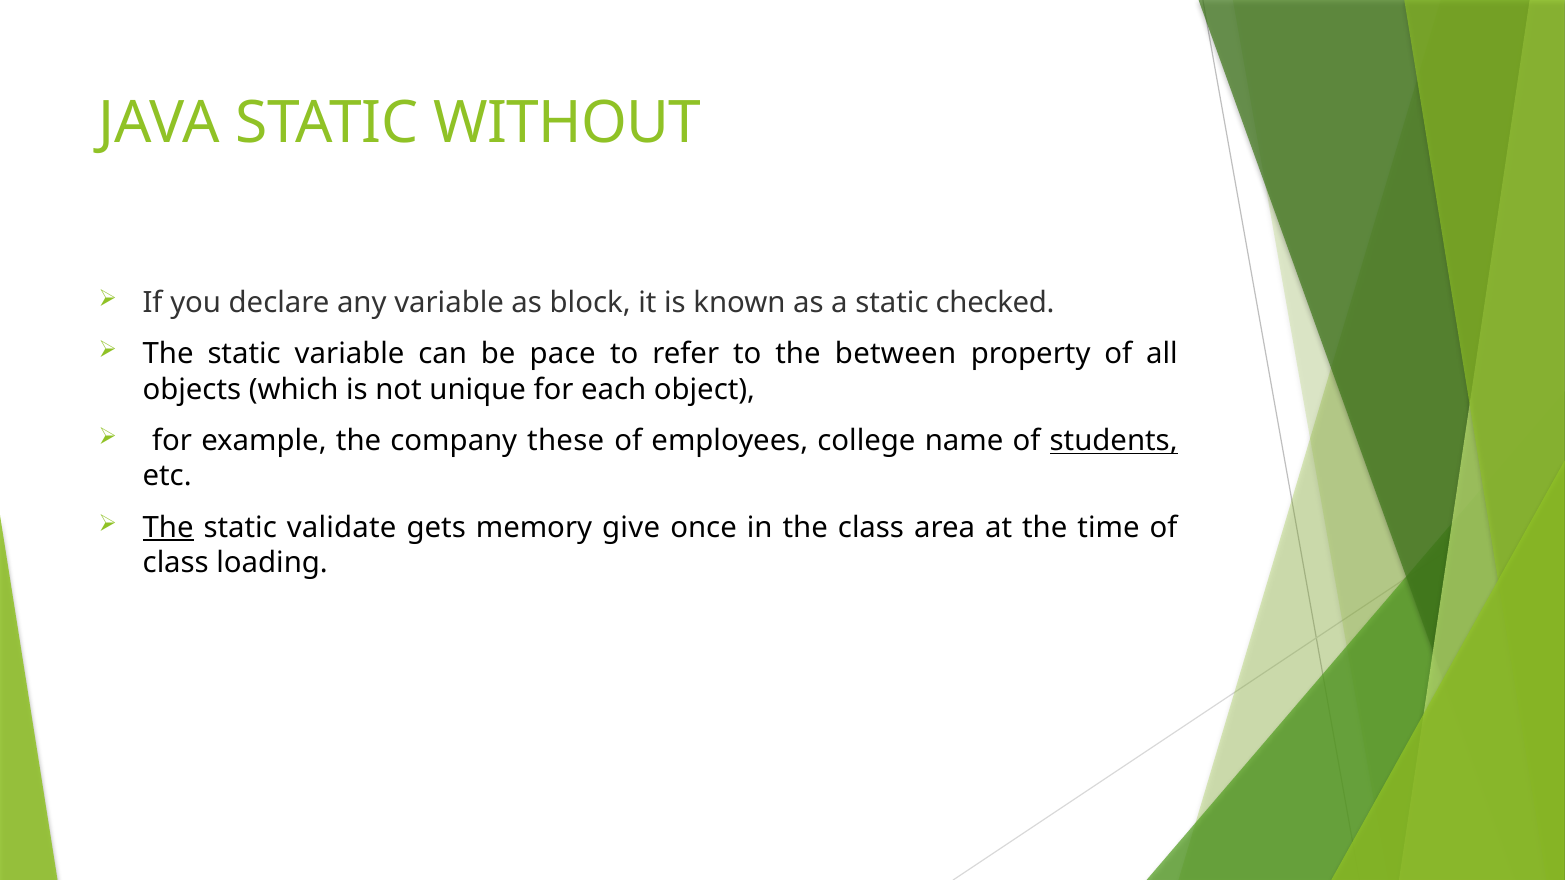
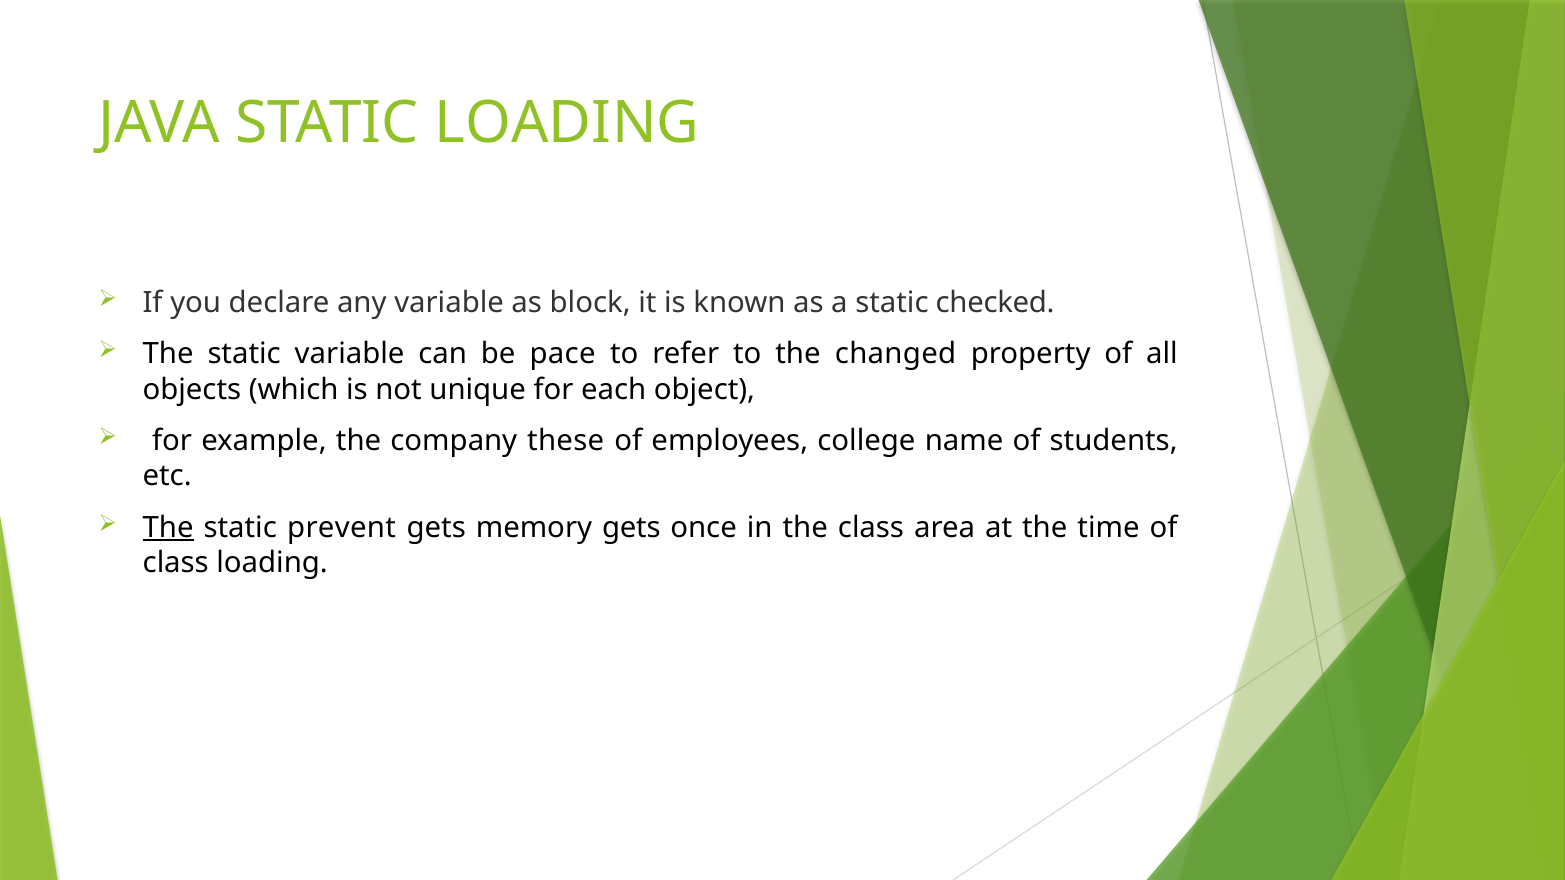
STATIC WITHOUT: WITHOUT -> LOADING
between: between -> changed
students underline: present -> none
validate: validate -> prevent
memory give: give -> gets
